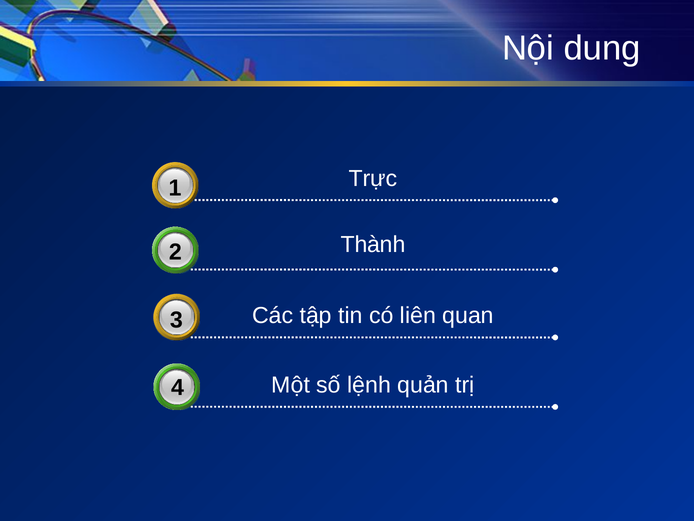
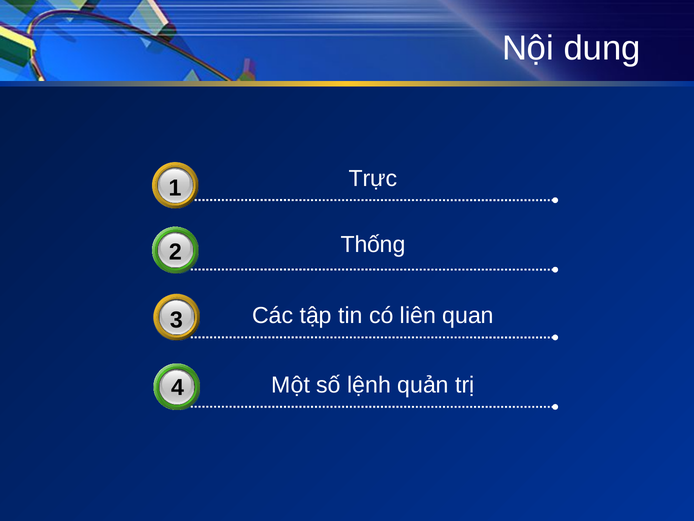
Thành: Thành -> Thống
